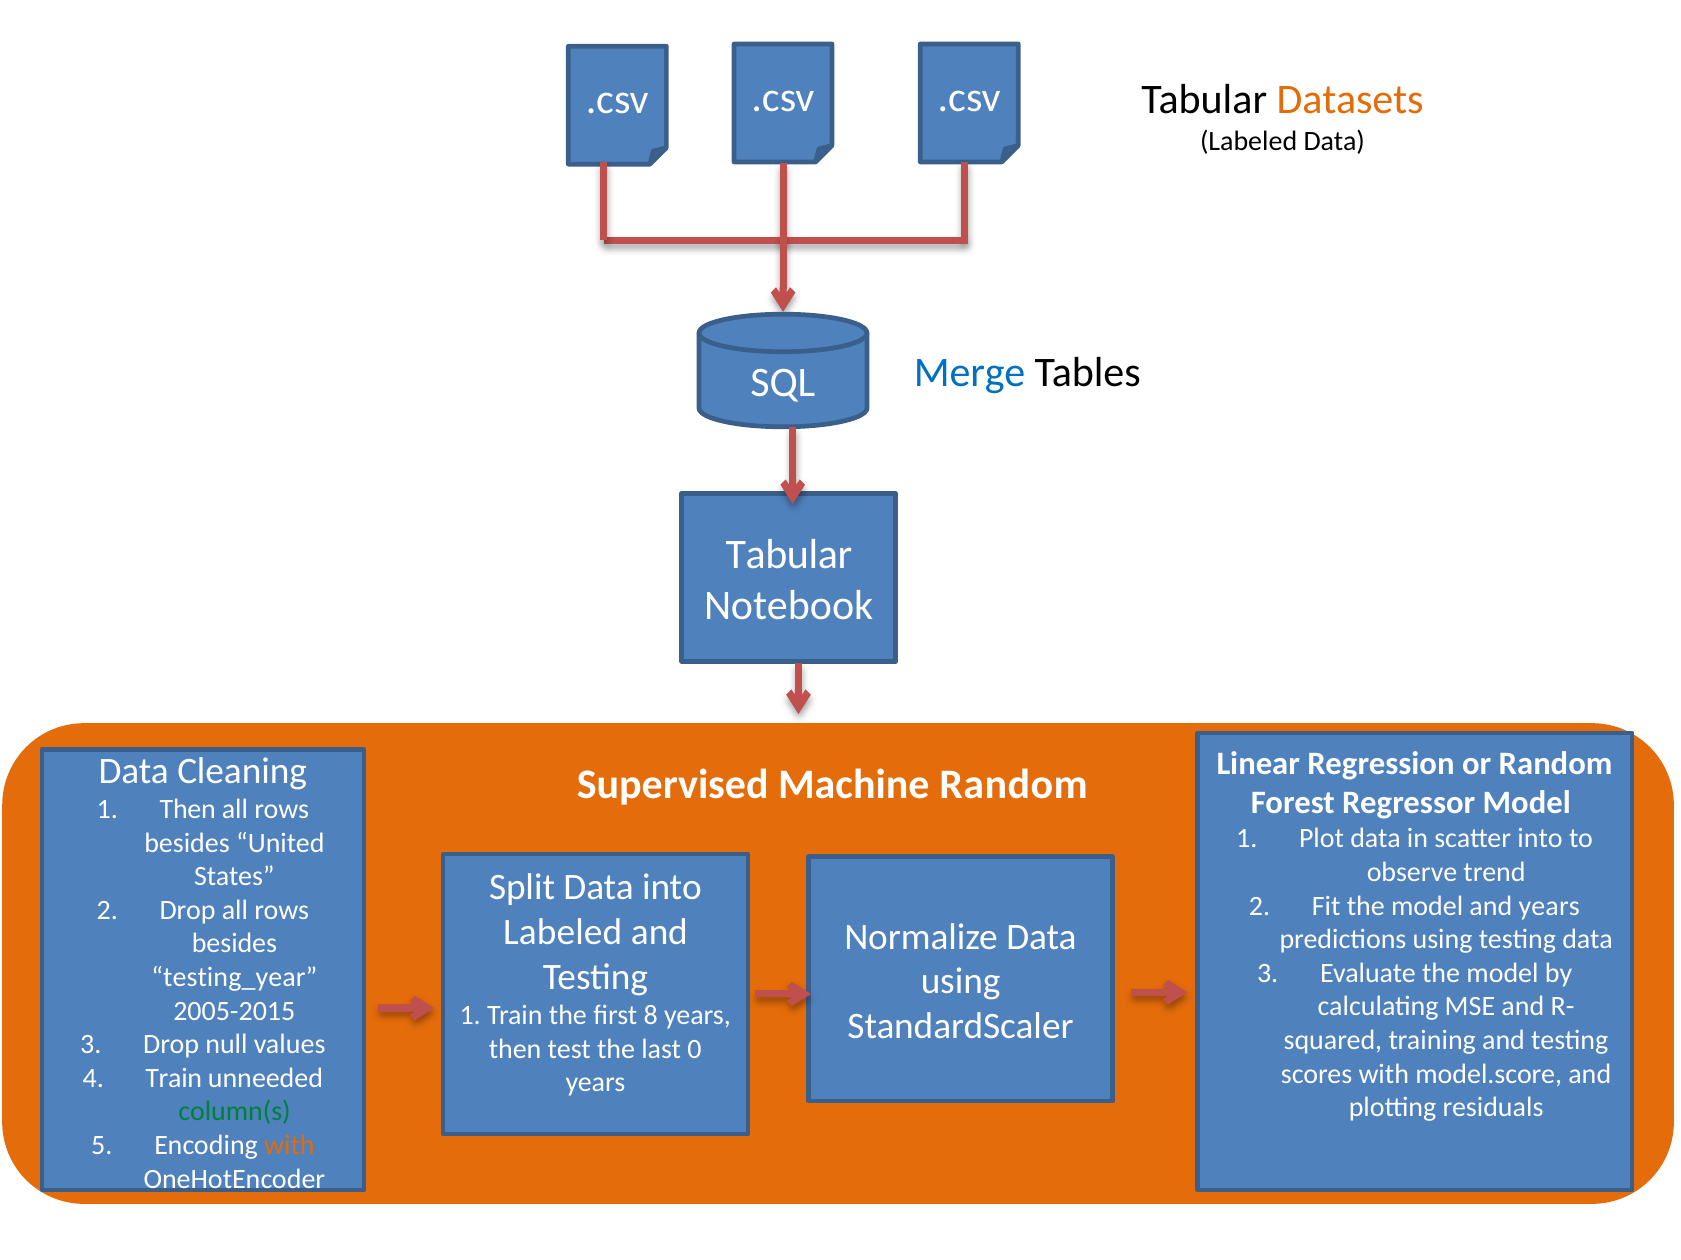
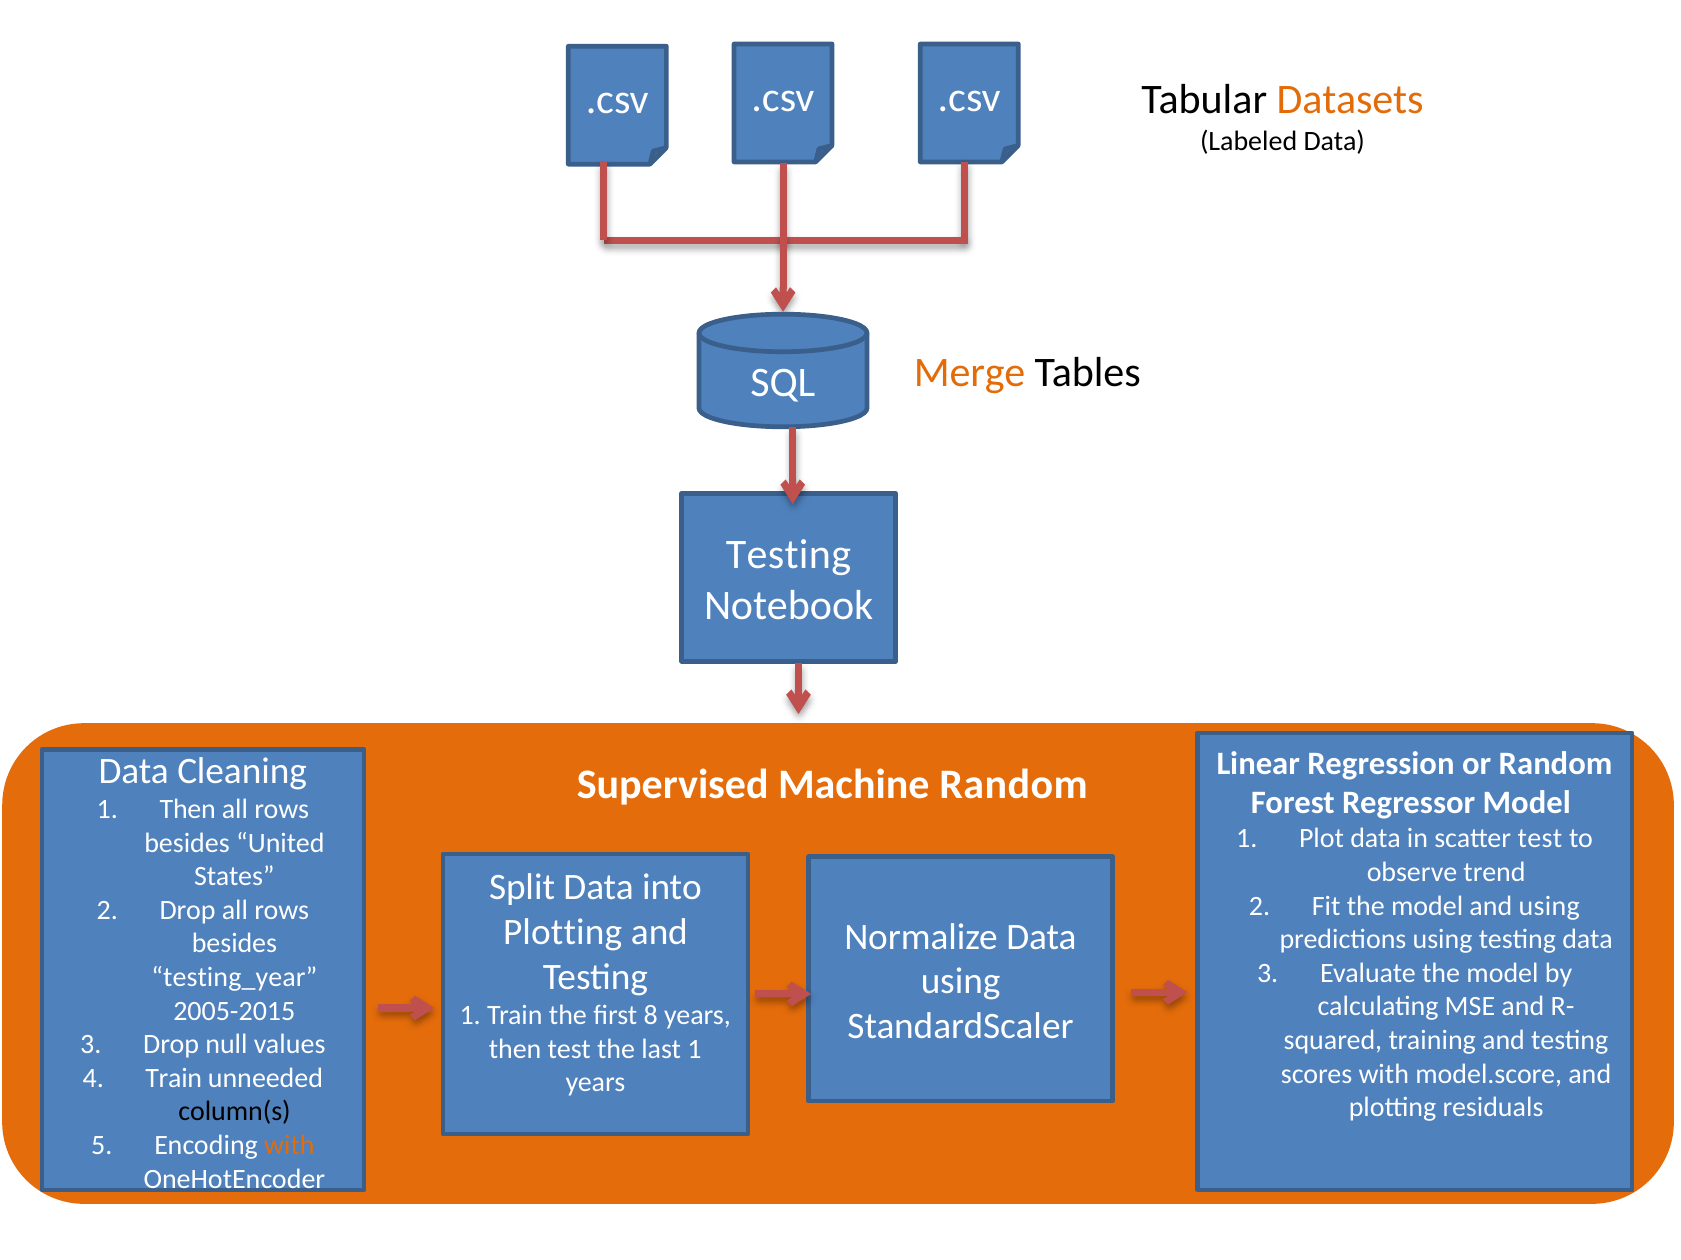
Merge colour: blue -> orange
Tabular at (789, 555): Tabular -> Testing
scatter into: into -> test
and years: years -> using
Labeled at (563, 933): Labeled -> Plotting
last 0: 0 -> 1
column(s colour: green -> black
